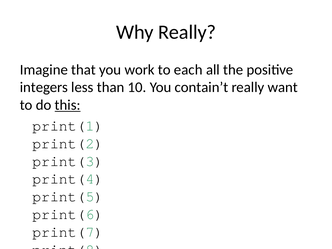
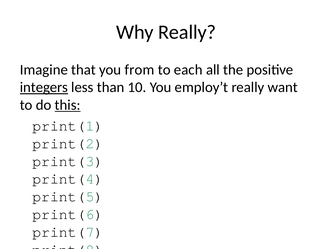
work: work -> from
integers underline: none -> present
contain’t: contain’t -> employ’t
